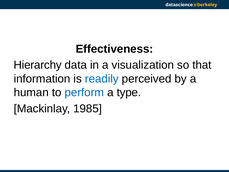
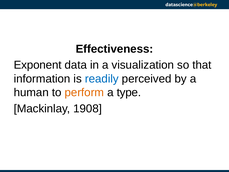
Hierarchy: Hierarchy -> Exponent
perform colour: blue -> orange
1985: 1985 -> 1908
